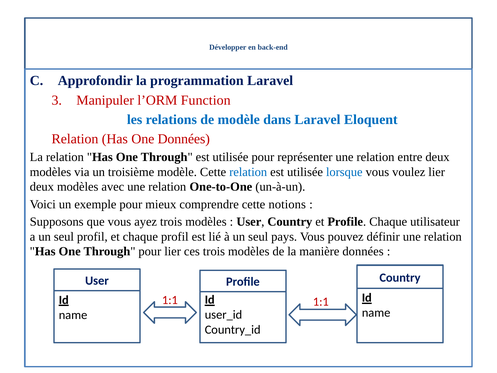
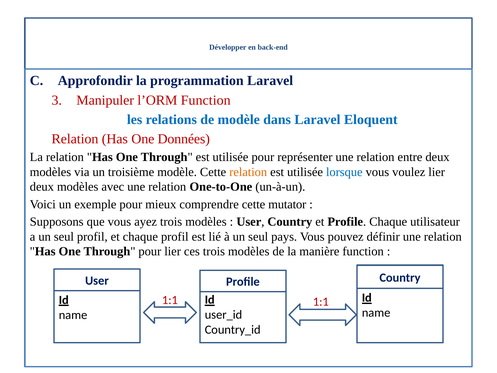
relation at (248, 172) colour: blue -> orange
notions: notions -> mutator
manière données: données -> function
